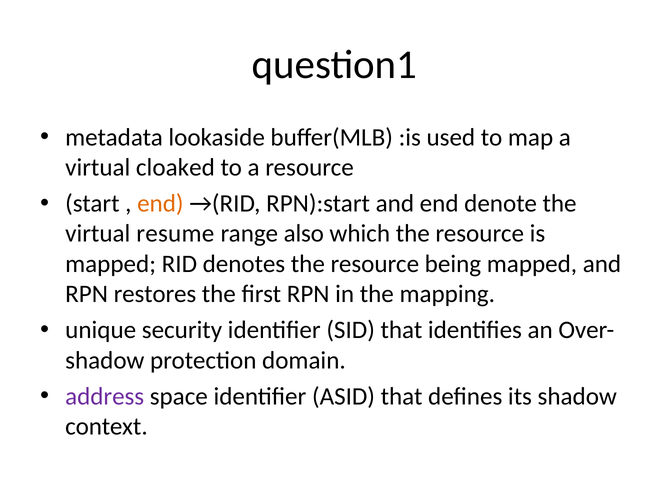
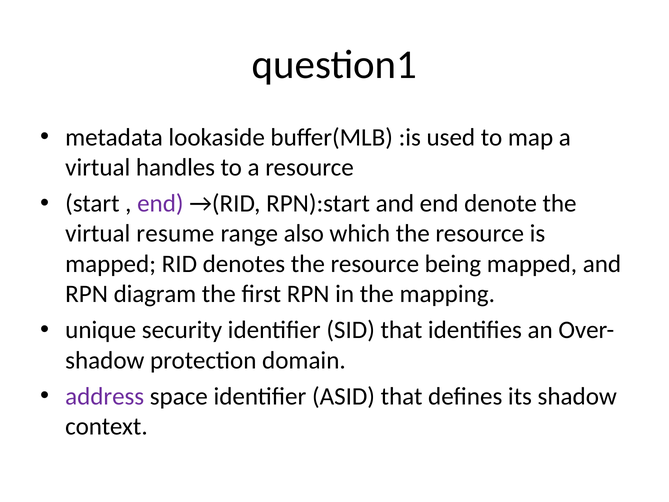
cloaked: cloaked -> handles
end at (160, 203) colour: orange -> purple
restores: restores -> diagram
